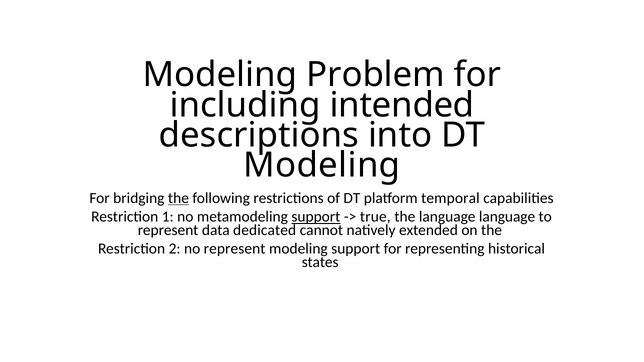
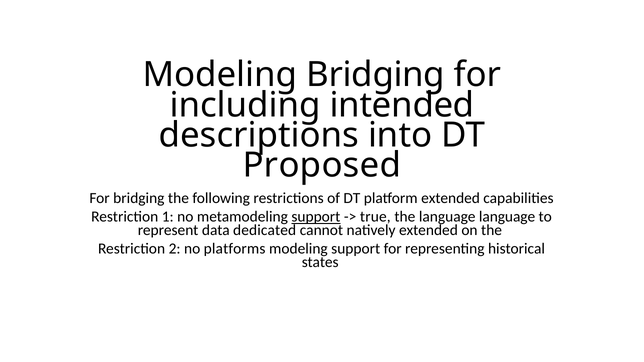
Modeling Problem: Problem -> Bridging
Modeling at (322, 165): Modeling -> Proposed
the at (178, 198) underline: present -> none
platform temporal: temporal -> extended
no represent: represent -> platforms
